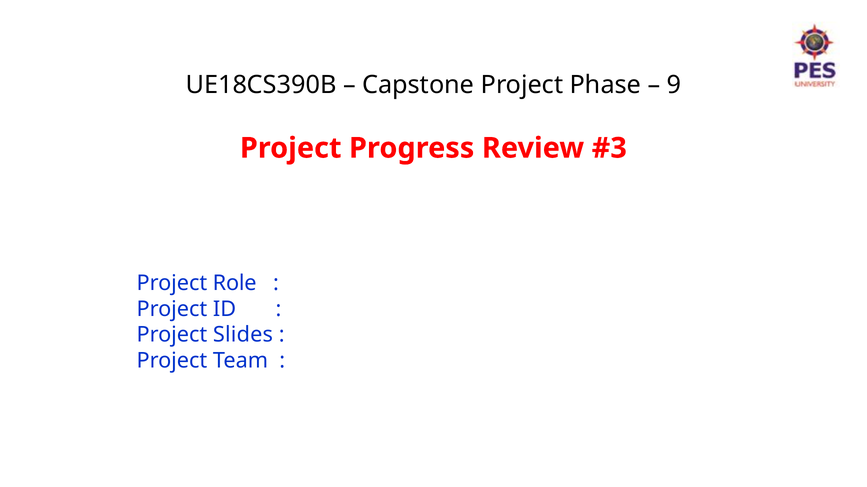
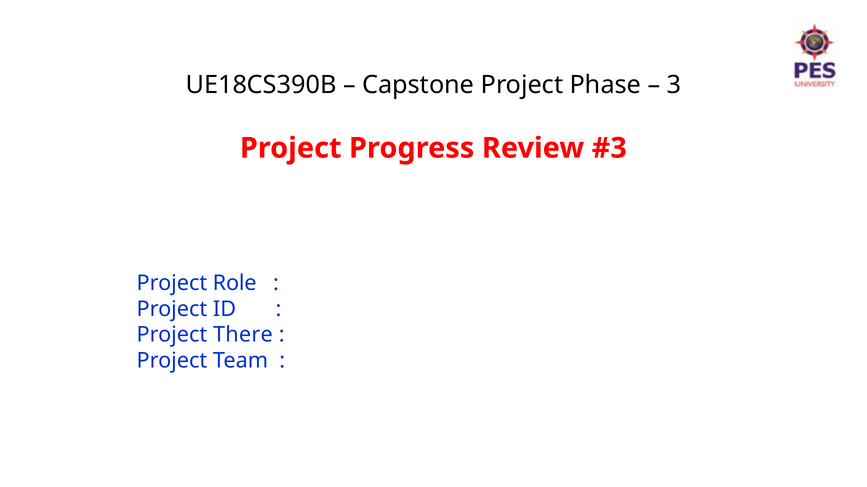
9: 9 -> 3
Slides: Slides -> There
